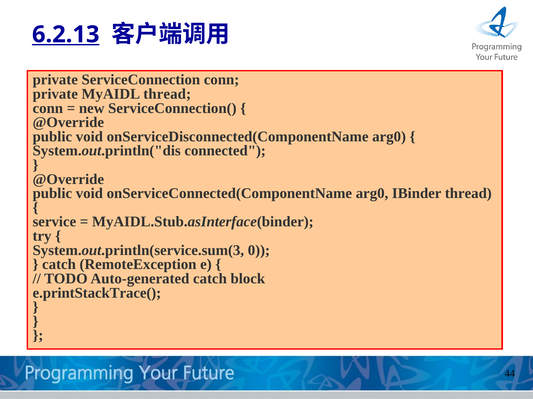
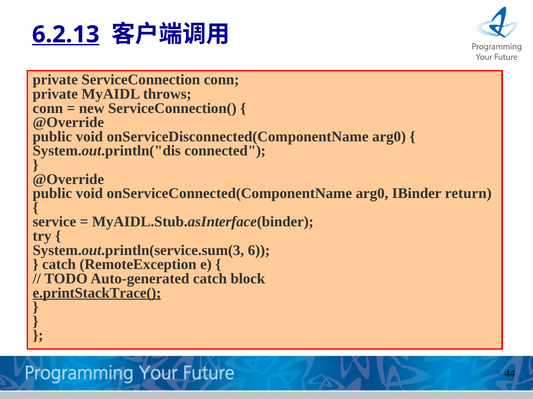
MyAIDL thread: thread -> throws
IBinder thread: thread -> return
0: 0 -> 6
e.printStackTrace( underline: none -> present
